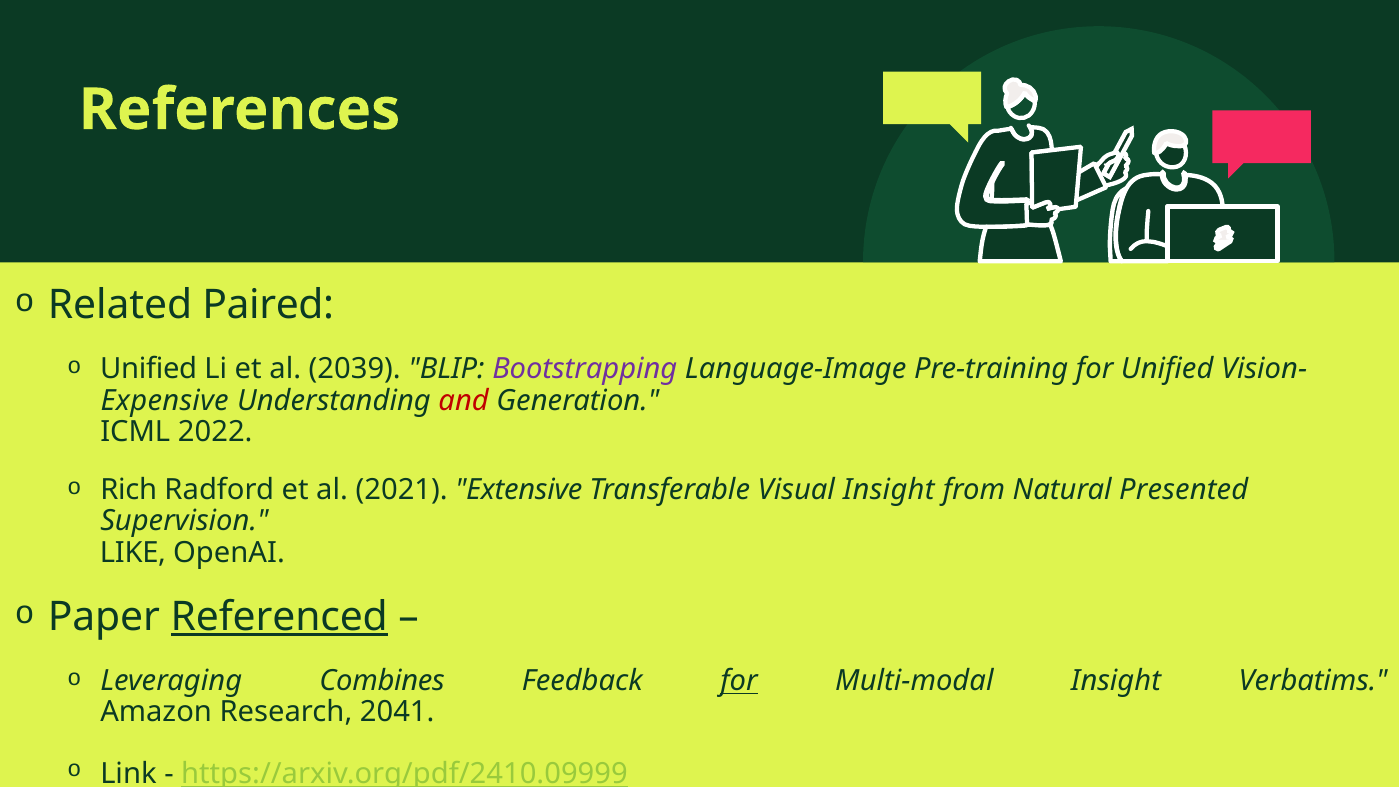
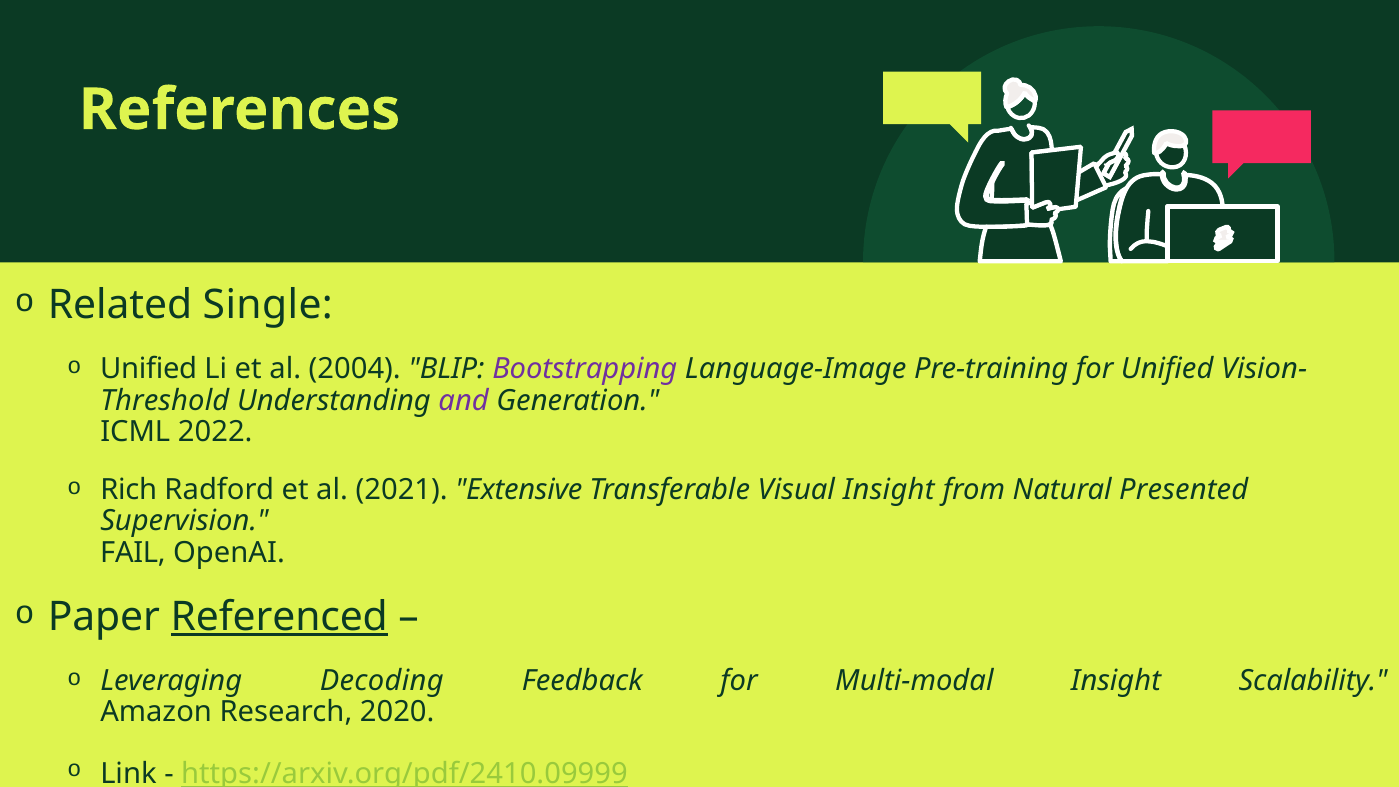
Paired: Paired -> Single
2039: 2039 -> 2004
Expensive: Expensive -> Threshold
and colour: red -> purple
LIKE: LIKE -> FAIL
Combines: Combines -> Decoding
for at (739, 681) underline: present -> none
Verbatims: Verbatims -> Scalability
2041: 2041 -> 2020
